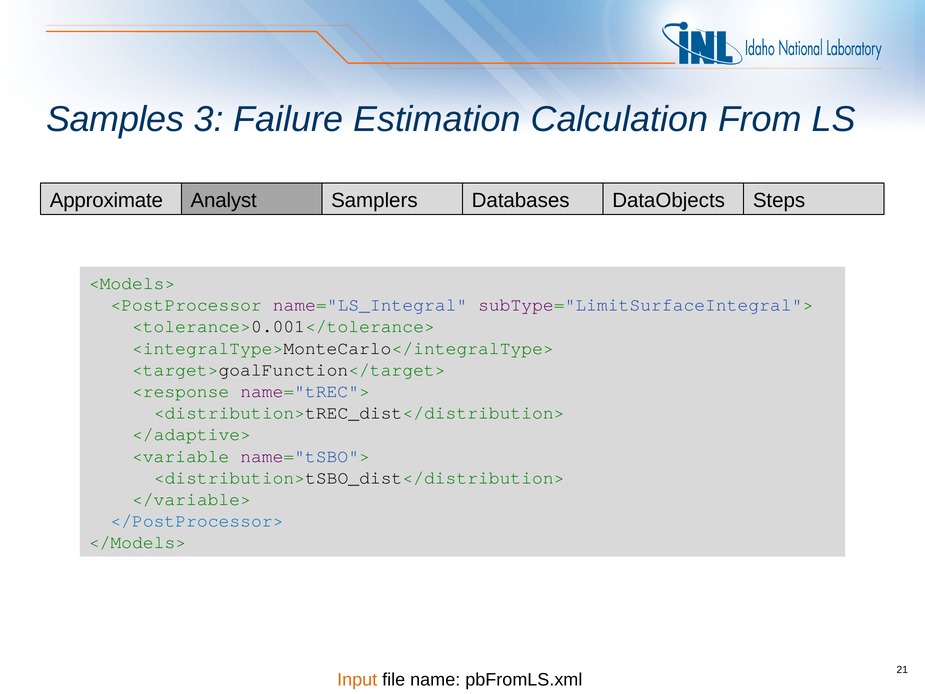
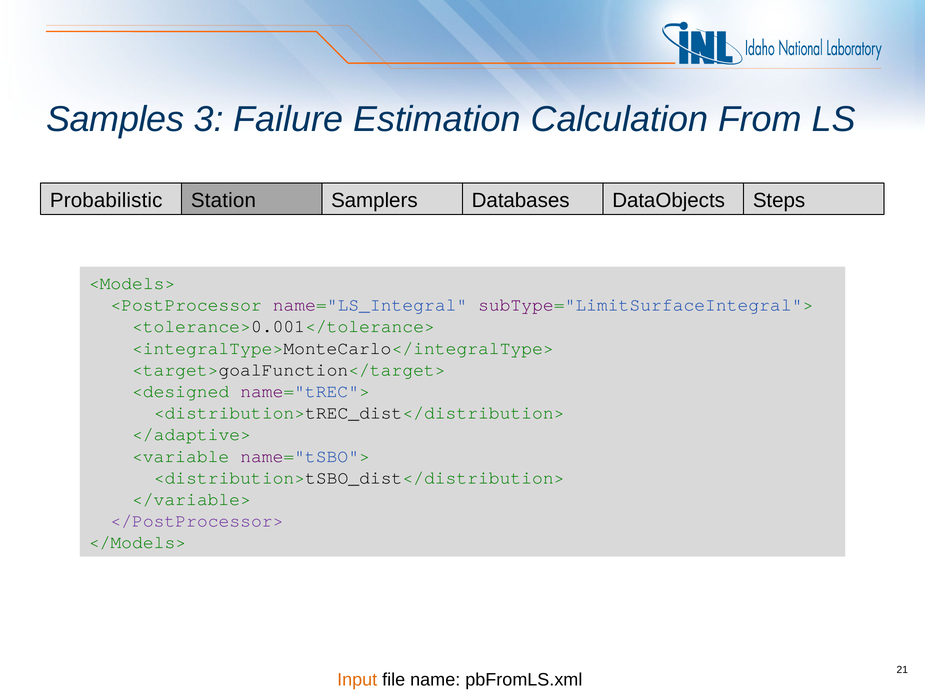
Approximate: Approximate -> Probabilistic
Analyst: Analyst -> Station
<response: <response -> <designed
</PostProcessor> colour: blue -> purple
